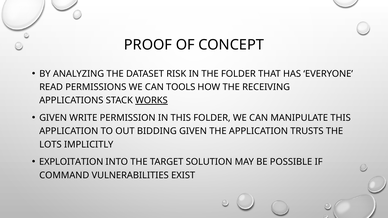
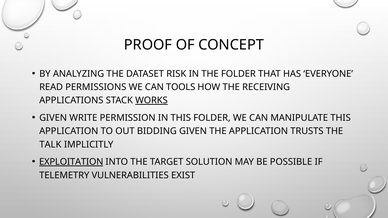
LOTS: LOTS -> TALK
EXPLOITATION underline: none -> present
COMMAND: COMMAND -> TELEMETRY
